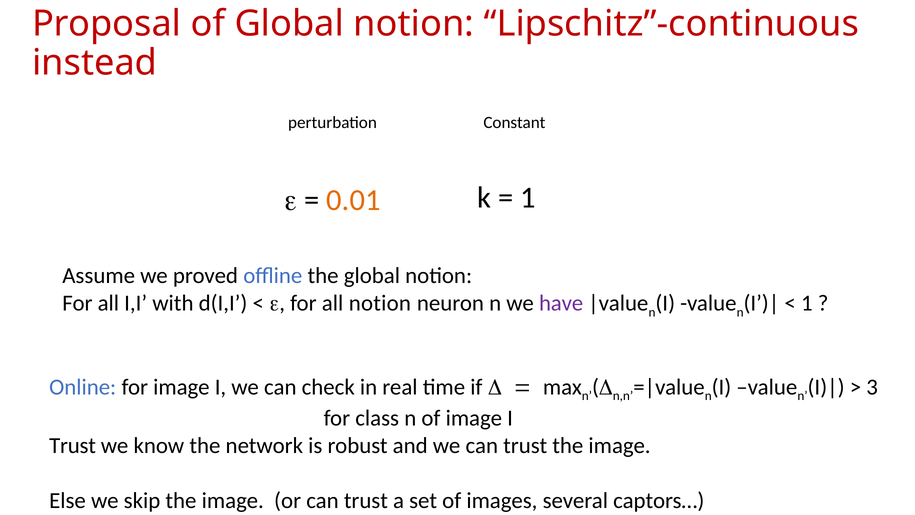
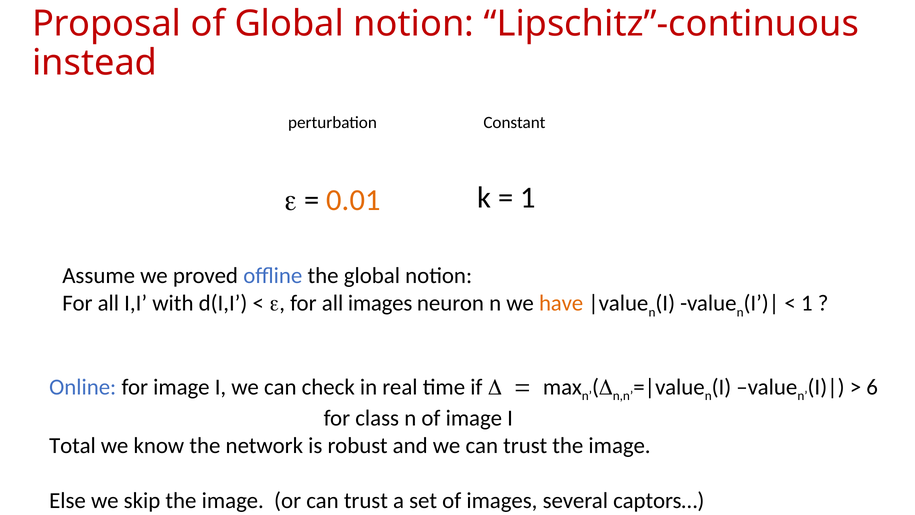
all notion: notion -> images
have colour: purple -> orange
3: 3 -> 6
Trust at (73, 446): Trust -> Total
